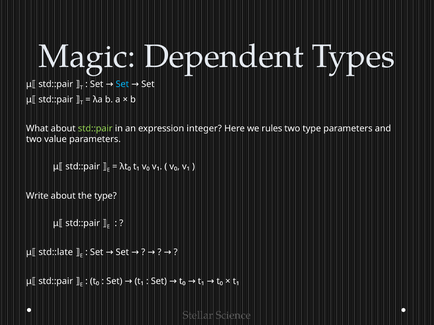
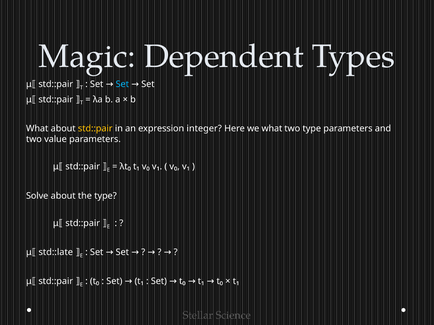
std::pair at (95, 129) colour: light green -> yellow
we rules: rules -> what
Write: Write -> Solve
